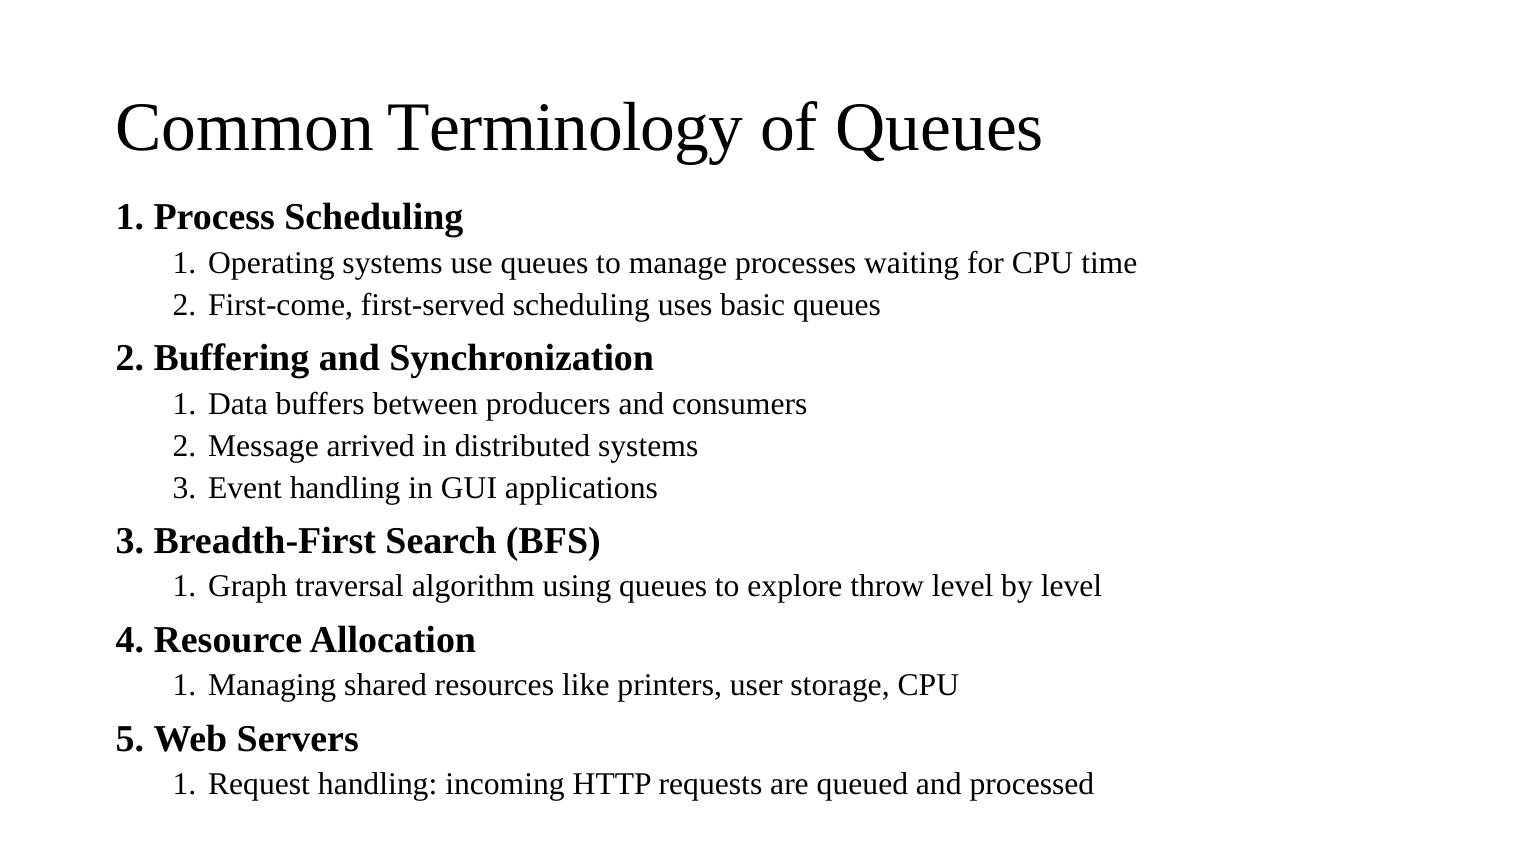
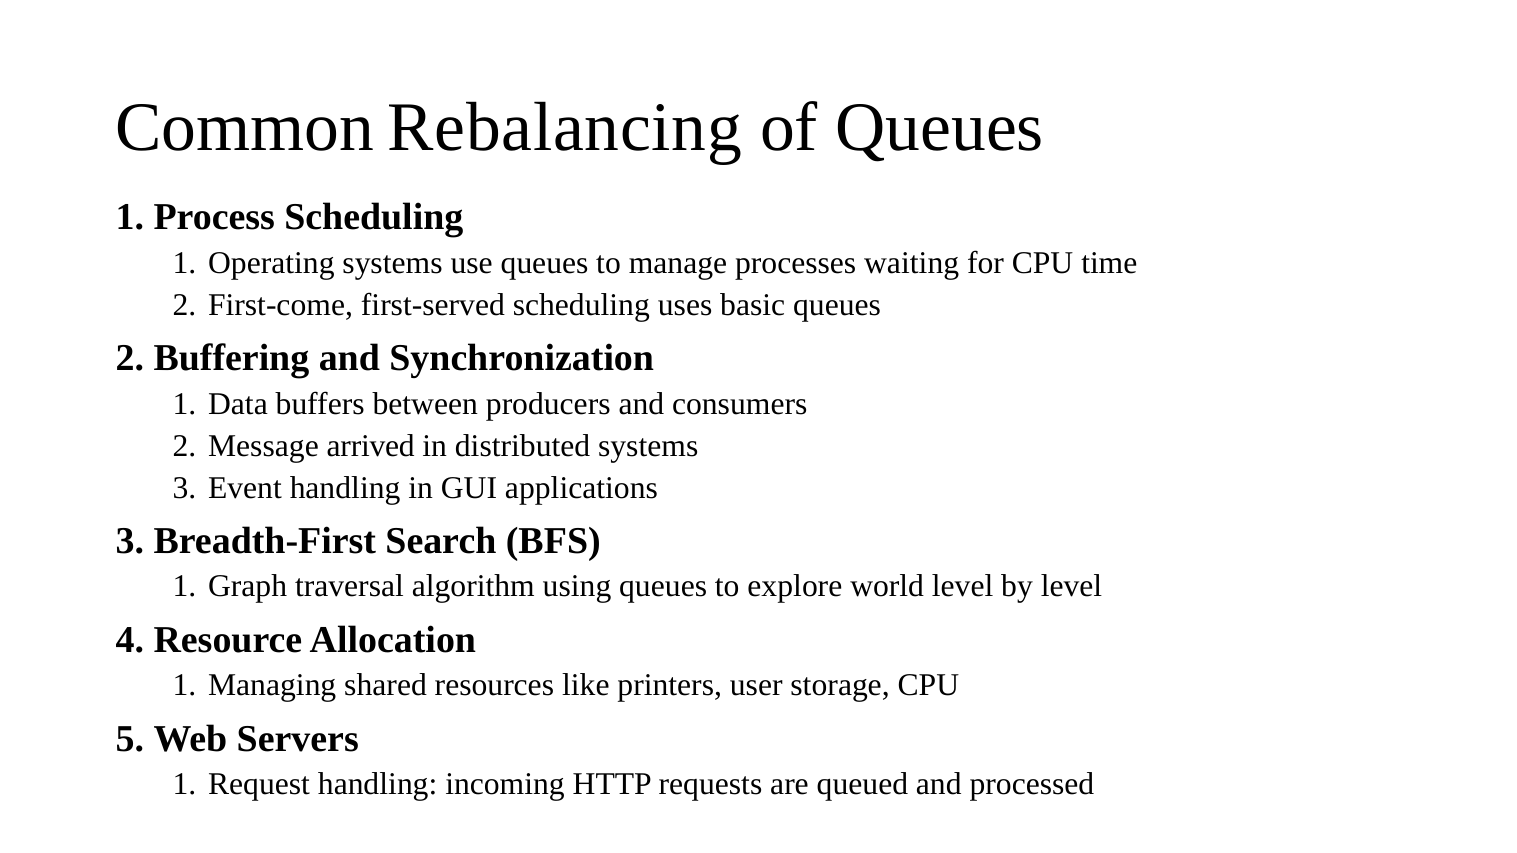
Terminology: Terminology -> Rebalancing
throw: throw -> world
